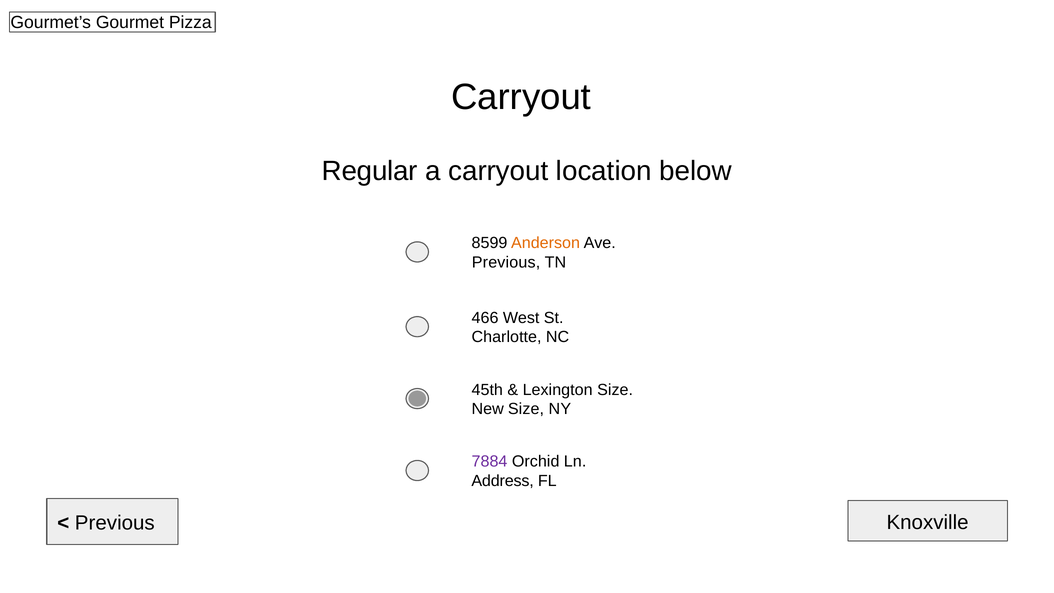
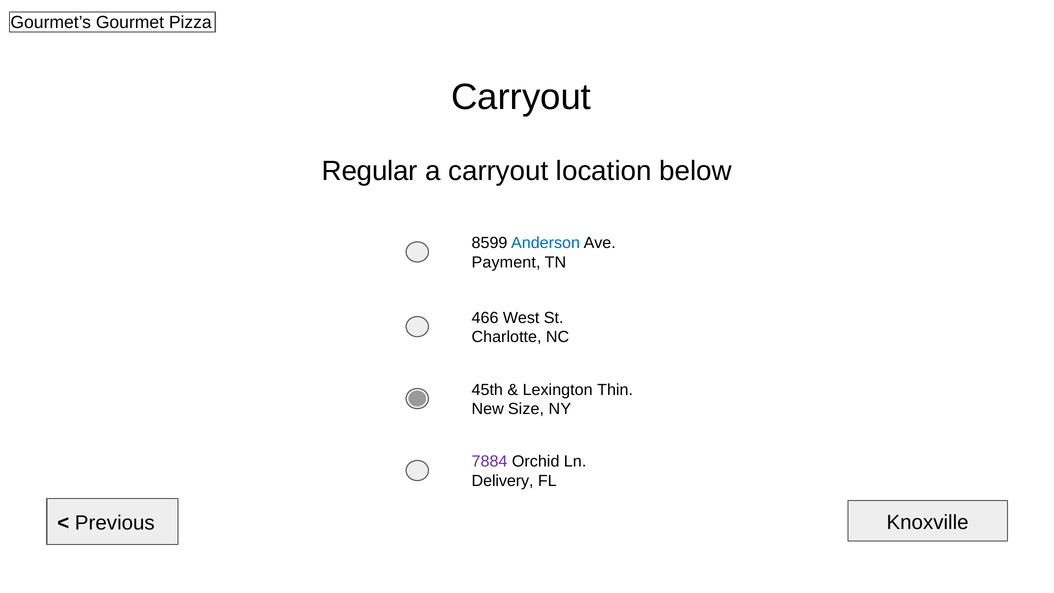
Anderson colour: orange -> blue
Previous at (506, 262): Previous -> Payment
Lexington Size: Size -> Thin
Address: Address -> Delivery
